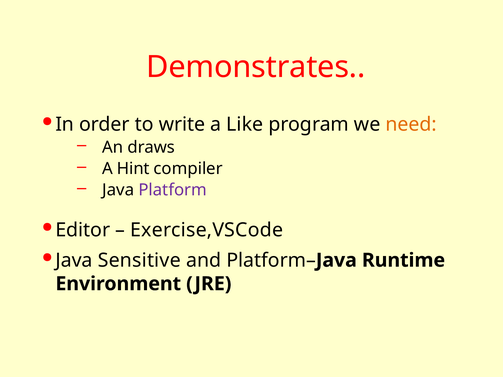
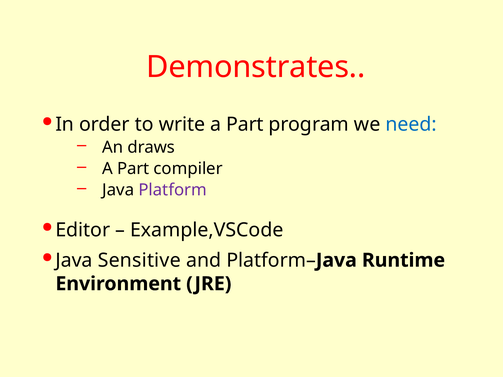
write a Like: Like -> Part
need colour: orange -> blue
Hint at (133, 169): Hint -> Part
Exercise,VSCode: Exercise,VSCode -> Example,VSCode
